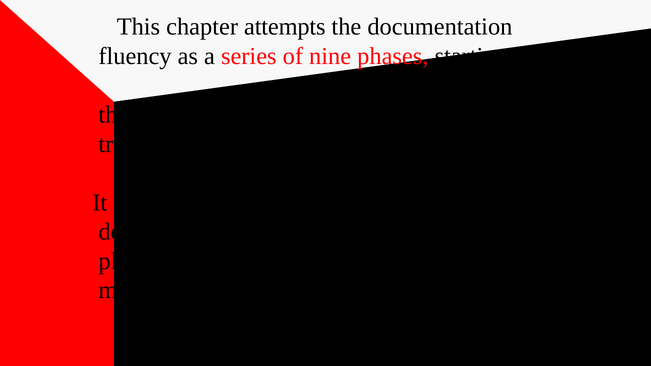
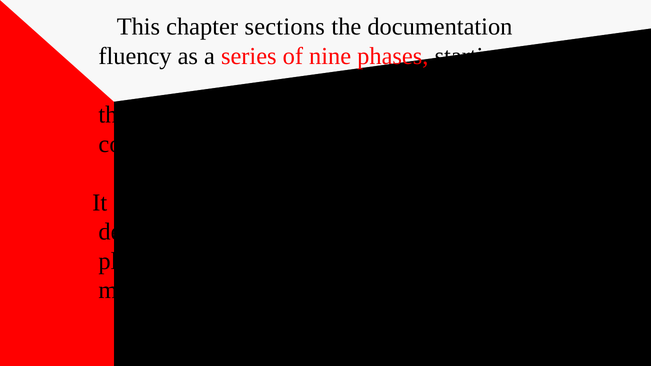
attempts: attempts -> sections
trademarks: trademarks -> confidence
